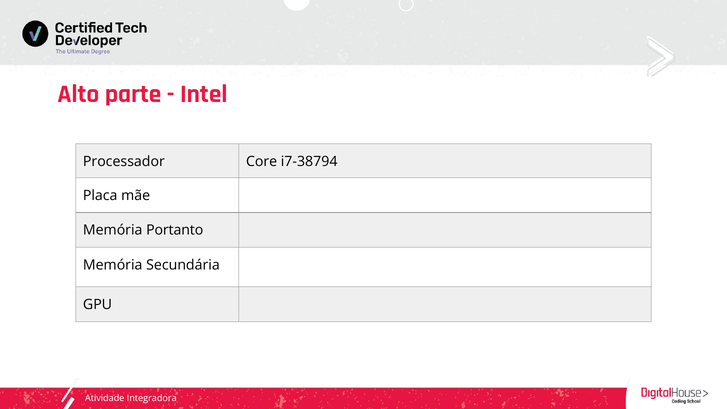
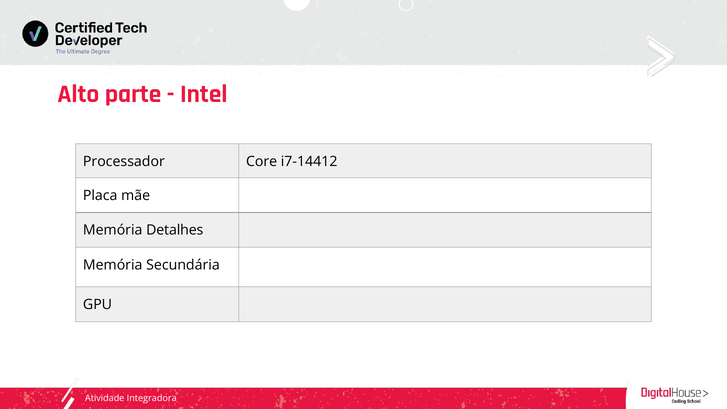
i7-38794: i7-38794 -> i7-14412
Portanto: Portanto -> Detalhes
